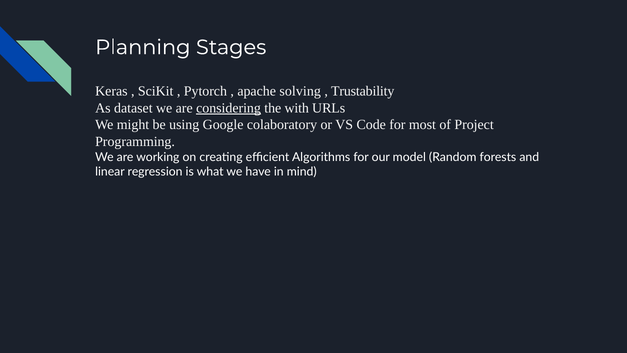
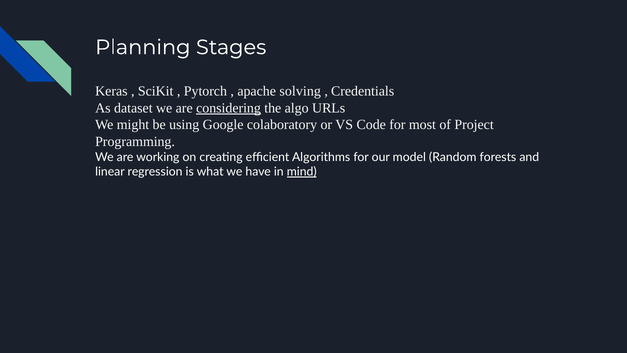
Trustability: Trustability -> Credentials
with: with -> algo
mind underline: none -> present
